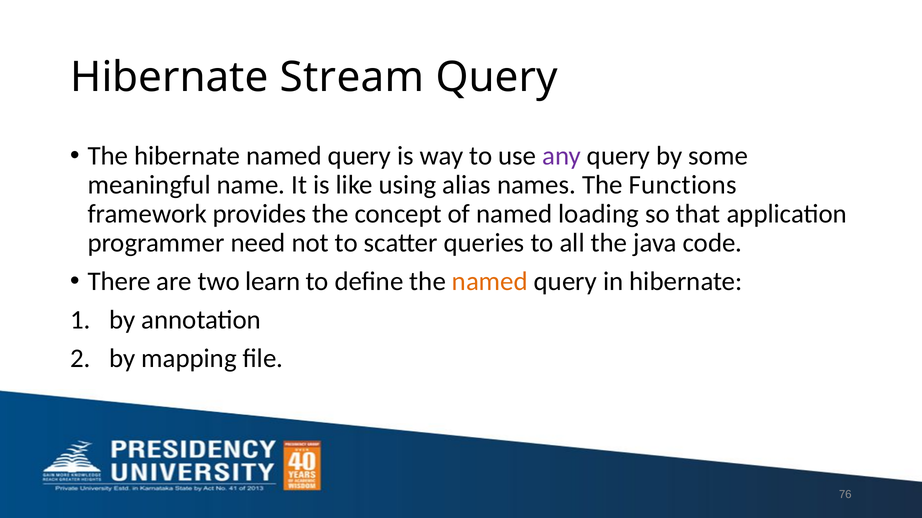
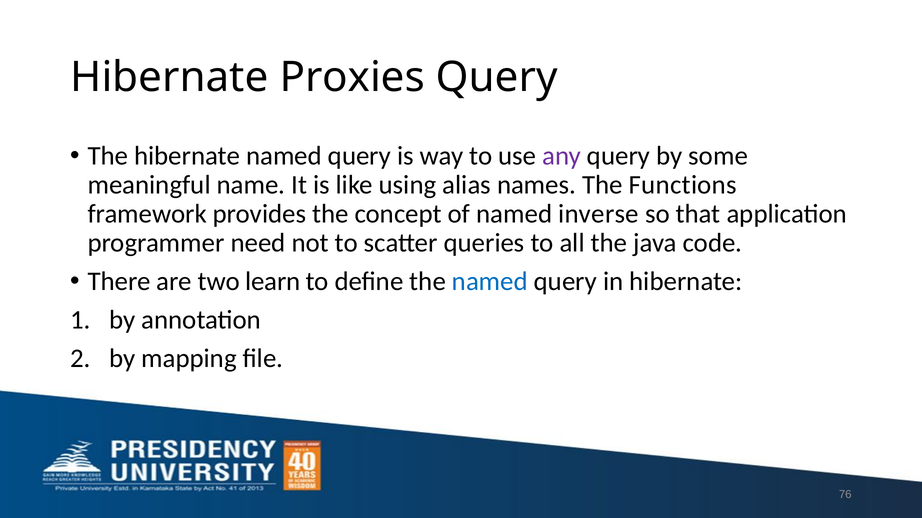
Stream: Stream -> Proxies
loading: loading -> inverse
named at (490, 282) colour: orange -> blue
